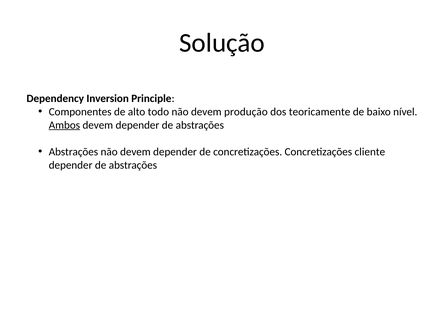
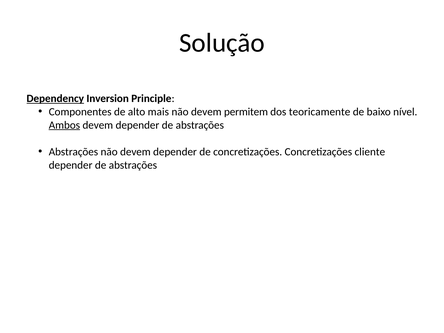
Dependency underline: none -> present
todo: todo -> mais
produção: produção -> permitem
